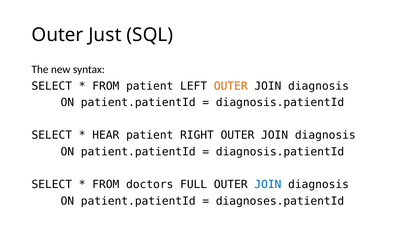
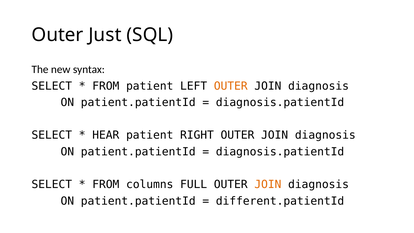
doctors: doctors -> columns
JOIN at (268, 184) colour: blue -> orange
diagnoses.patientId: diagnoses.patientId -> different.patientId
